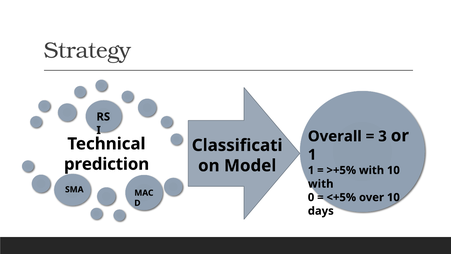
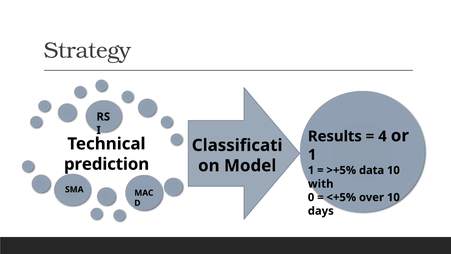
Overall: Overall -> Results
3: 3 -> 4
>+5% with: with -> data
